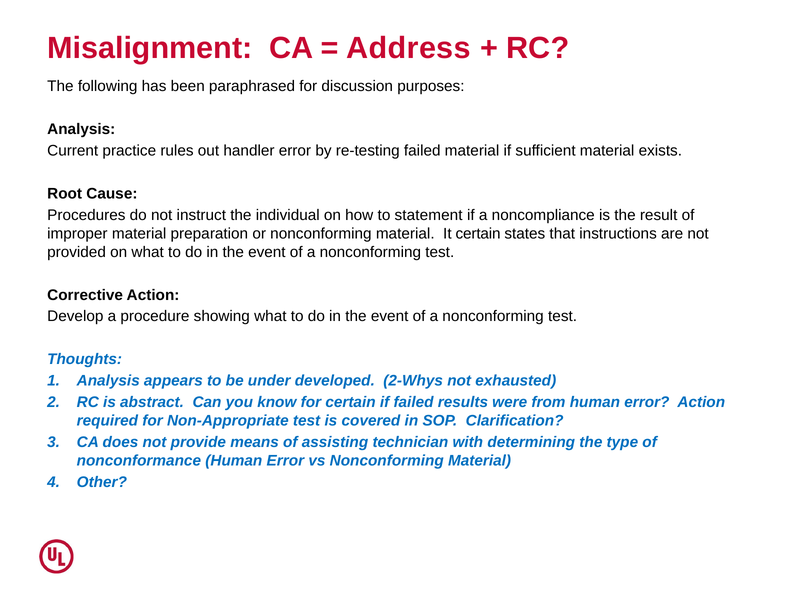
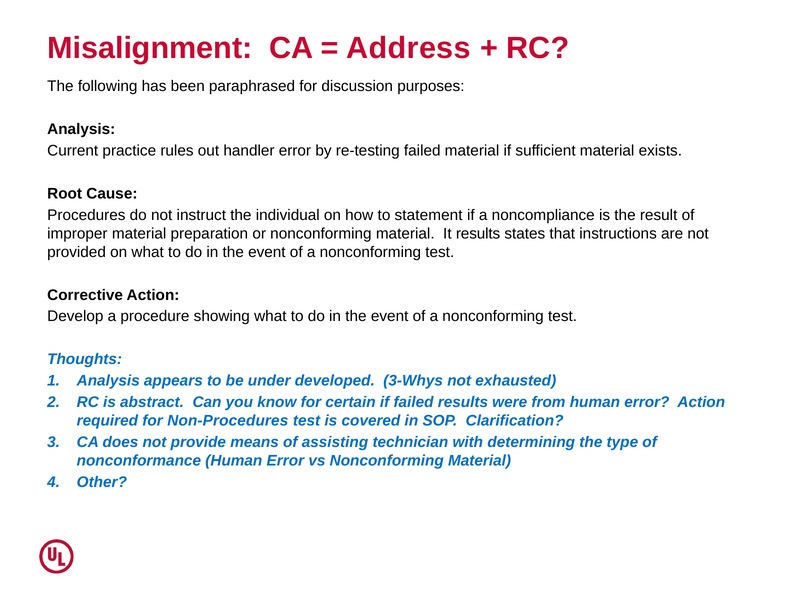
It certain: certain -> results
2-Whys: 2-Whys -> 3-Whys
Non-Appropriate: Non-Appropriate -> Non-Procedures
